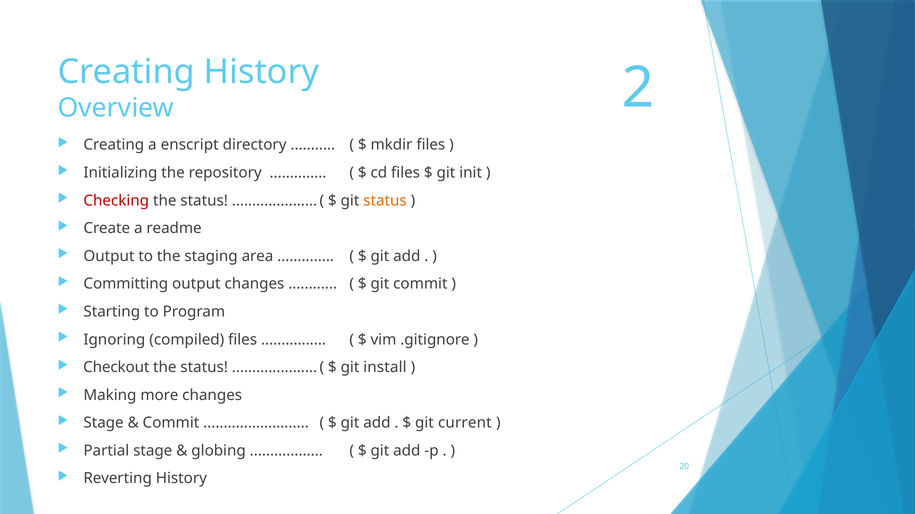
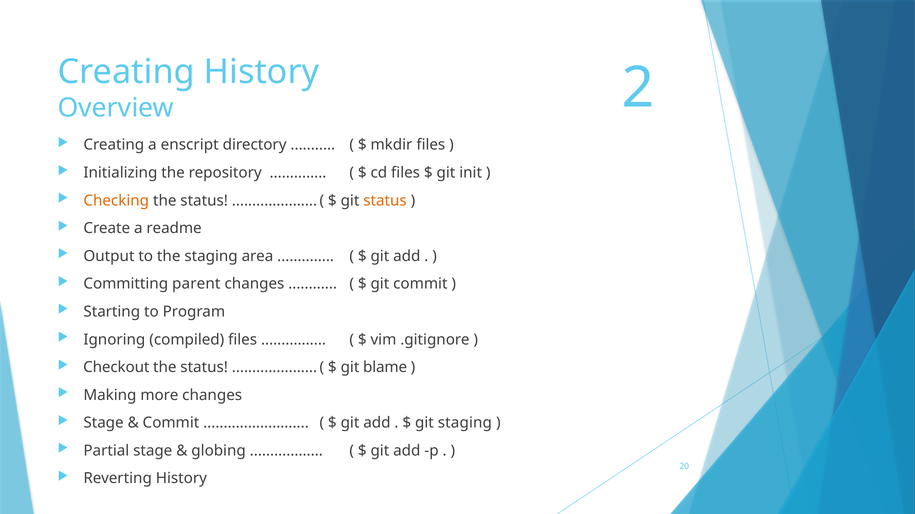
Checking colour: red -> orange
Committing output: output -> parent
install: install -> blame
git current: current -> staging
